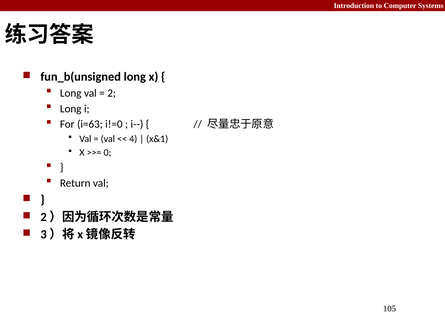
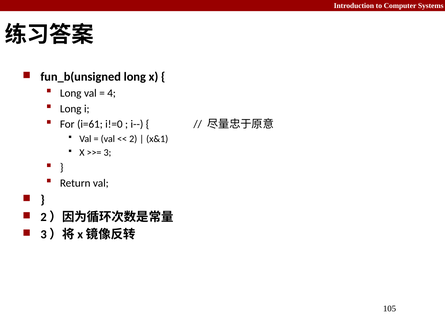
2: 2 -> 4
i=63: i=63 -> i=61
4: 4 -> 2
0: 0 -> 3
